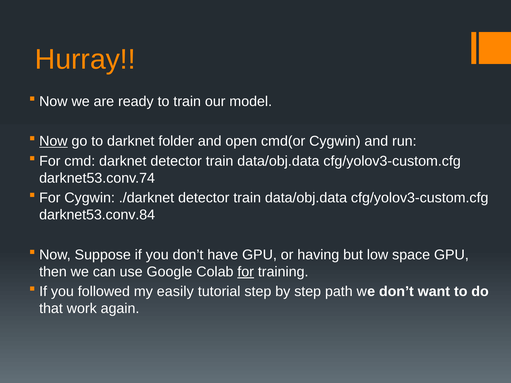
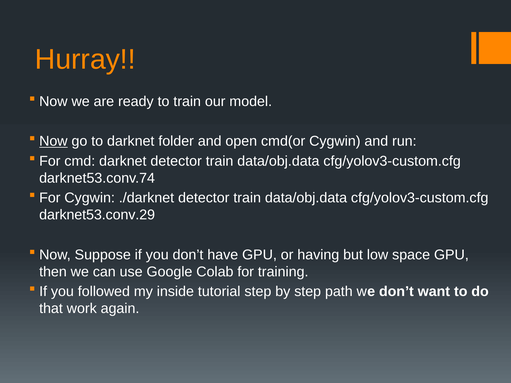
darknet53.conv.84: darknet53.conv.84 -> darknet53.conv.29
for at (246, 272) underline: present -> none
easily: easily -> inside
